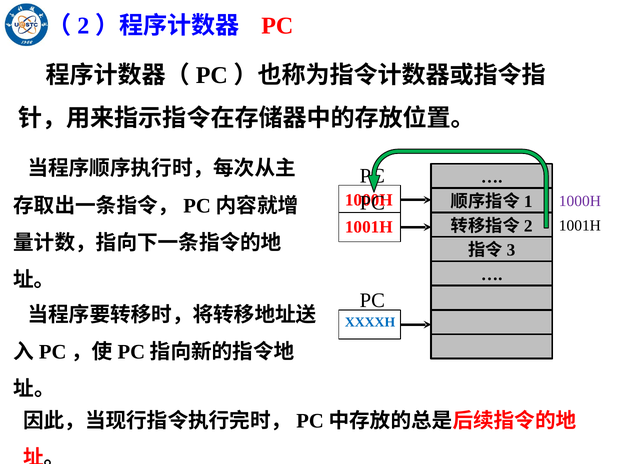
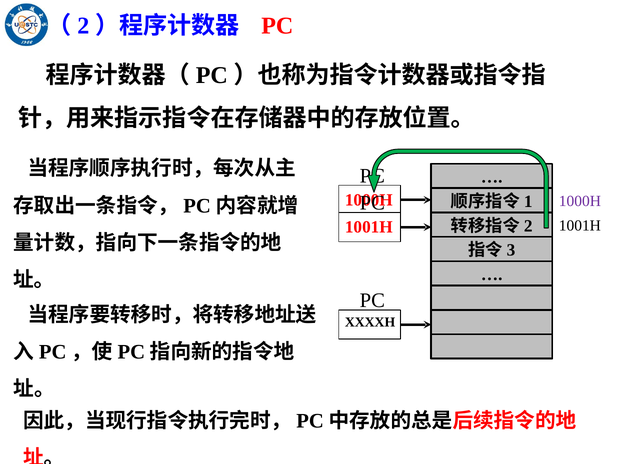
XXXXH colour: blue -> black
